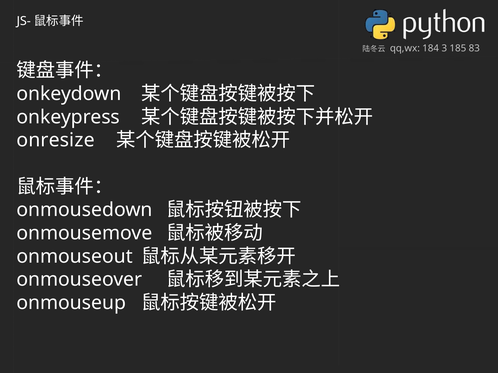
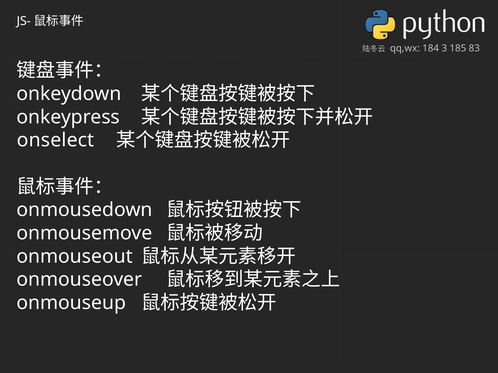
onresize: onresize -> onselect
